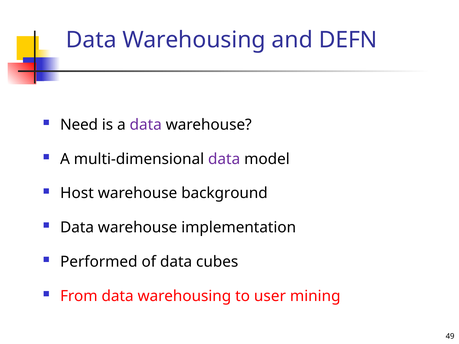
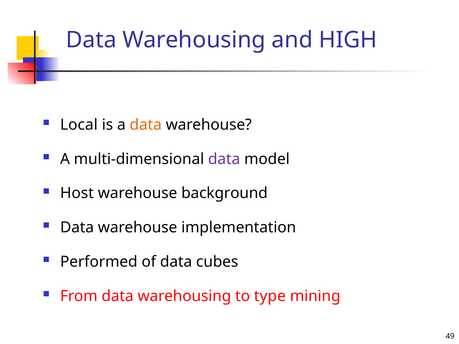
DEFN: DEFN -> HIGH
Need: Need -> Local
data at (146, 125) colour: purple -> orange
user: user -> type
